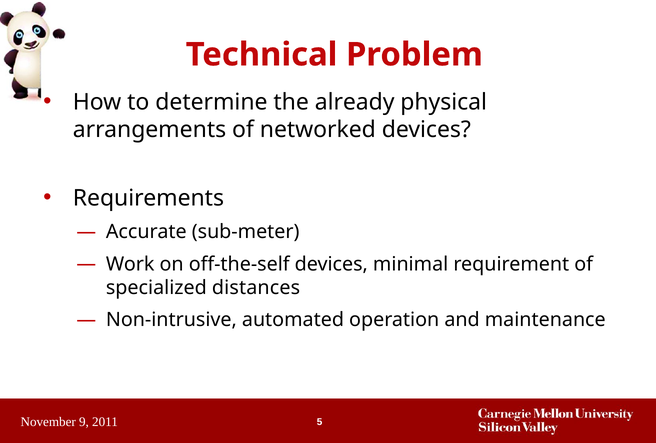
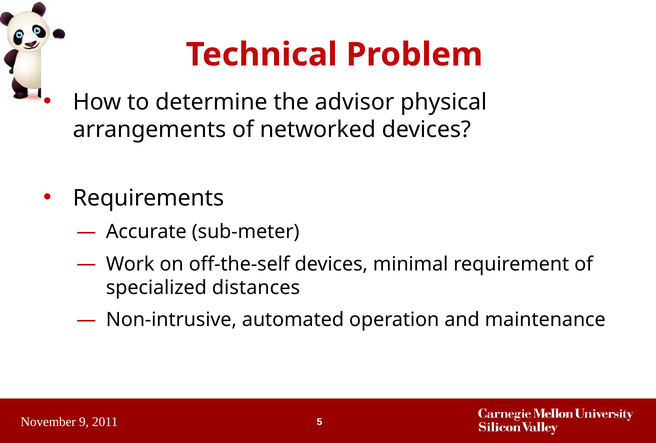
already: already -> advisor
